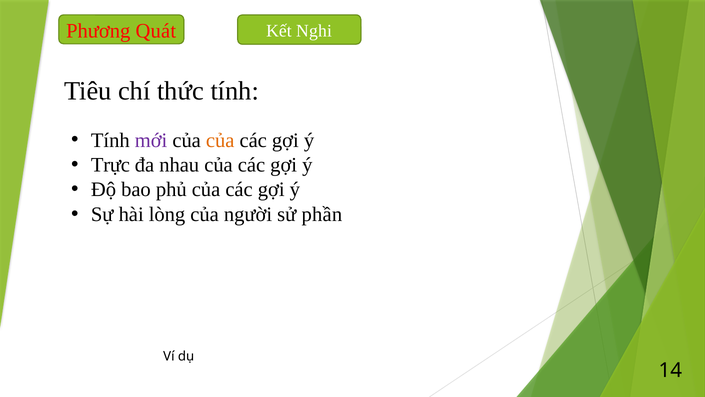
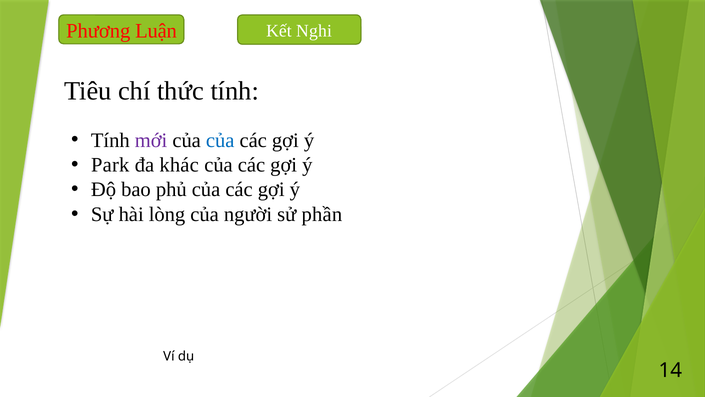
Quát: Quát -> Luận
của at (220, 140) colour: orange -> blue
Trực: Trực -> Park
nhau: nhau -> khác
